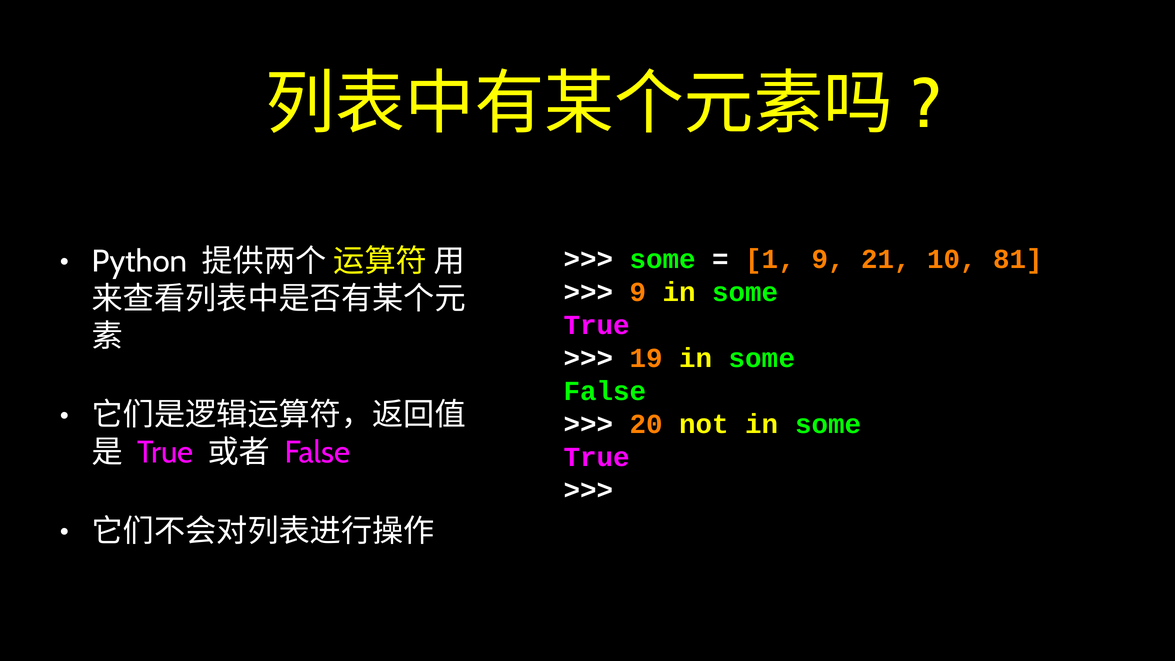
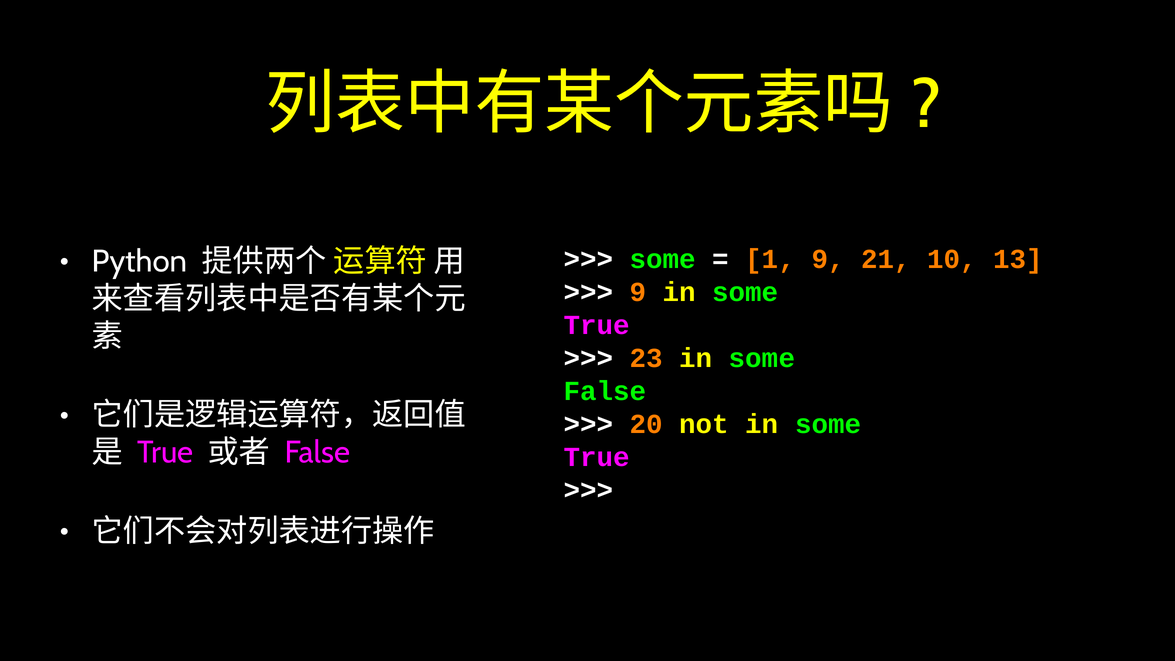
81: 81 -> 13
19: 19 -> 23
